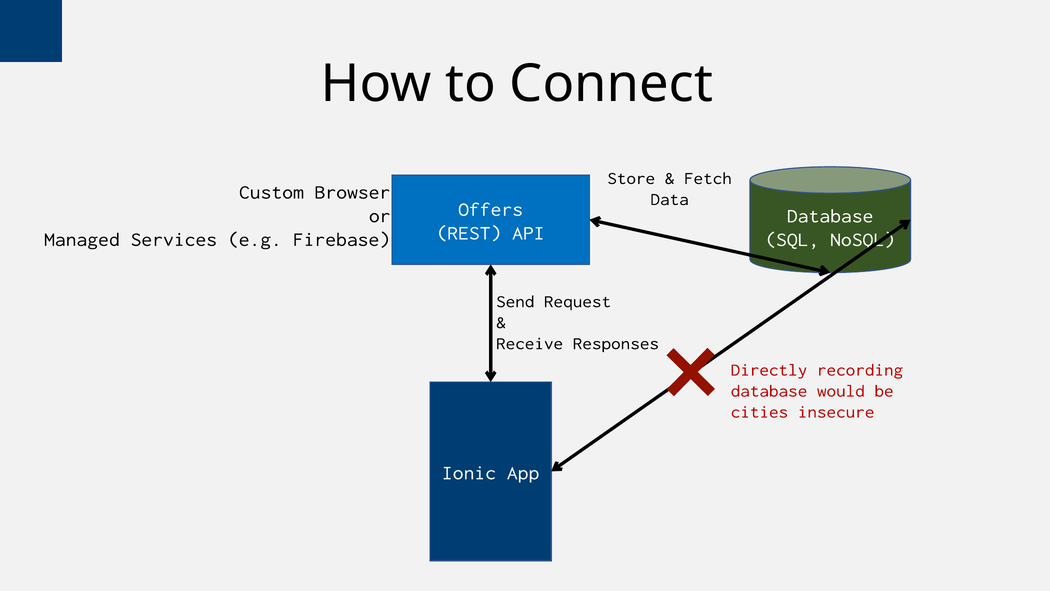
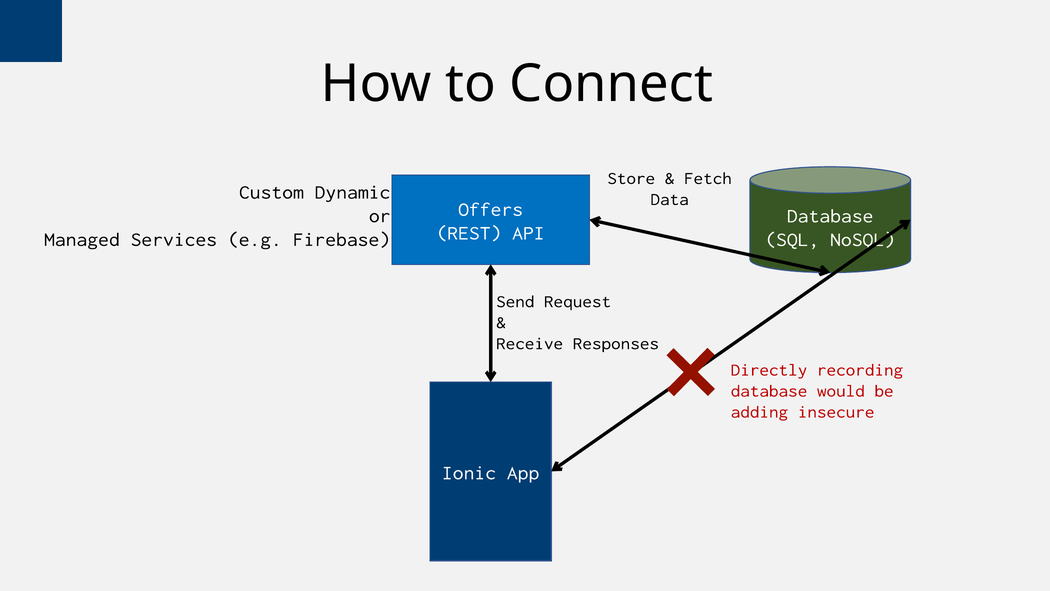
Browser: Browser -> Dynamic
cities: cities -> adding
